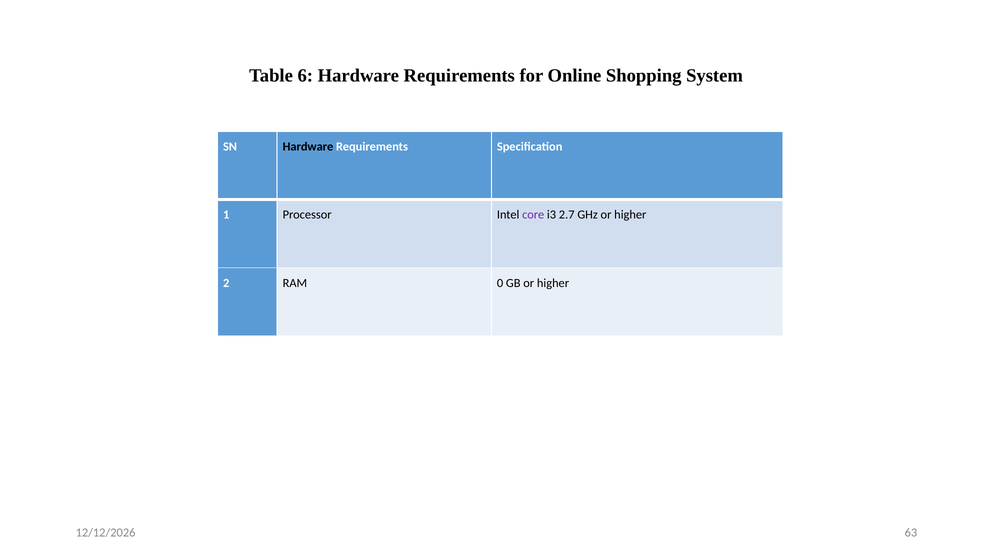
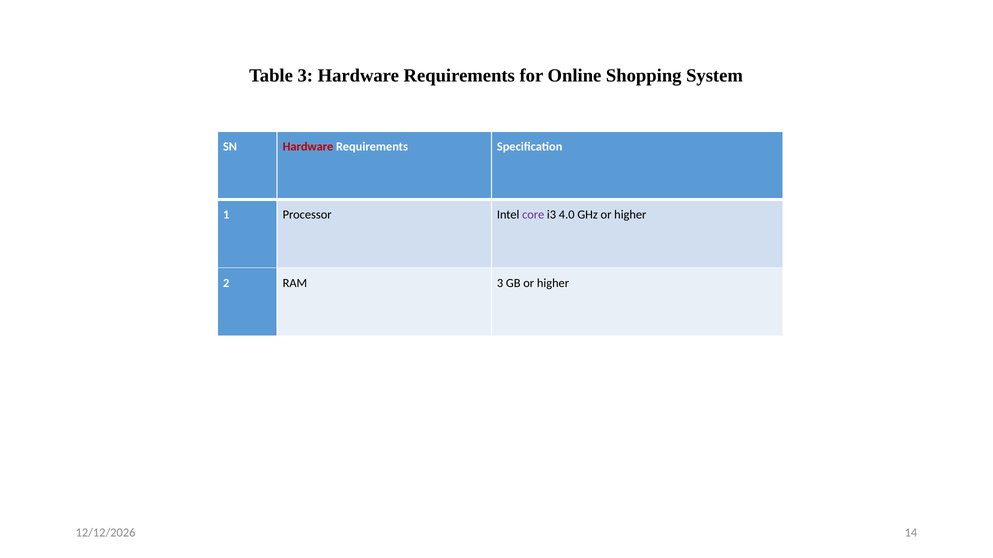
Table 6: 6 -> 3
Hardware at (308, 147) colour: black -> red
2.7: 2.7 -> 4.0
RAM 0: 0 -> 3
63: 63 -> 14
